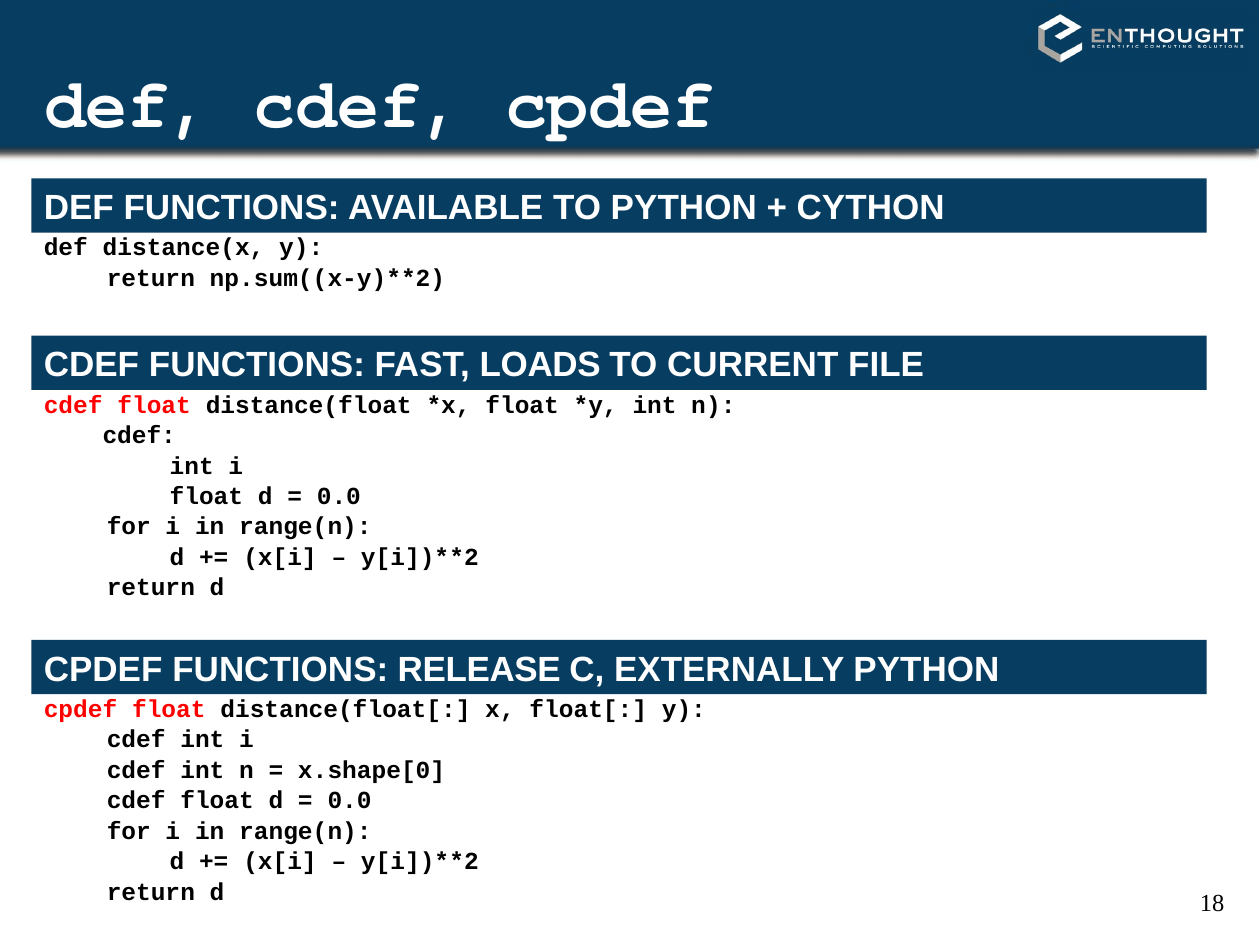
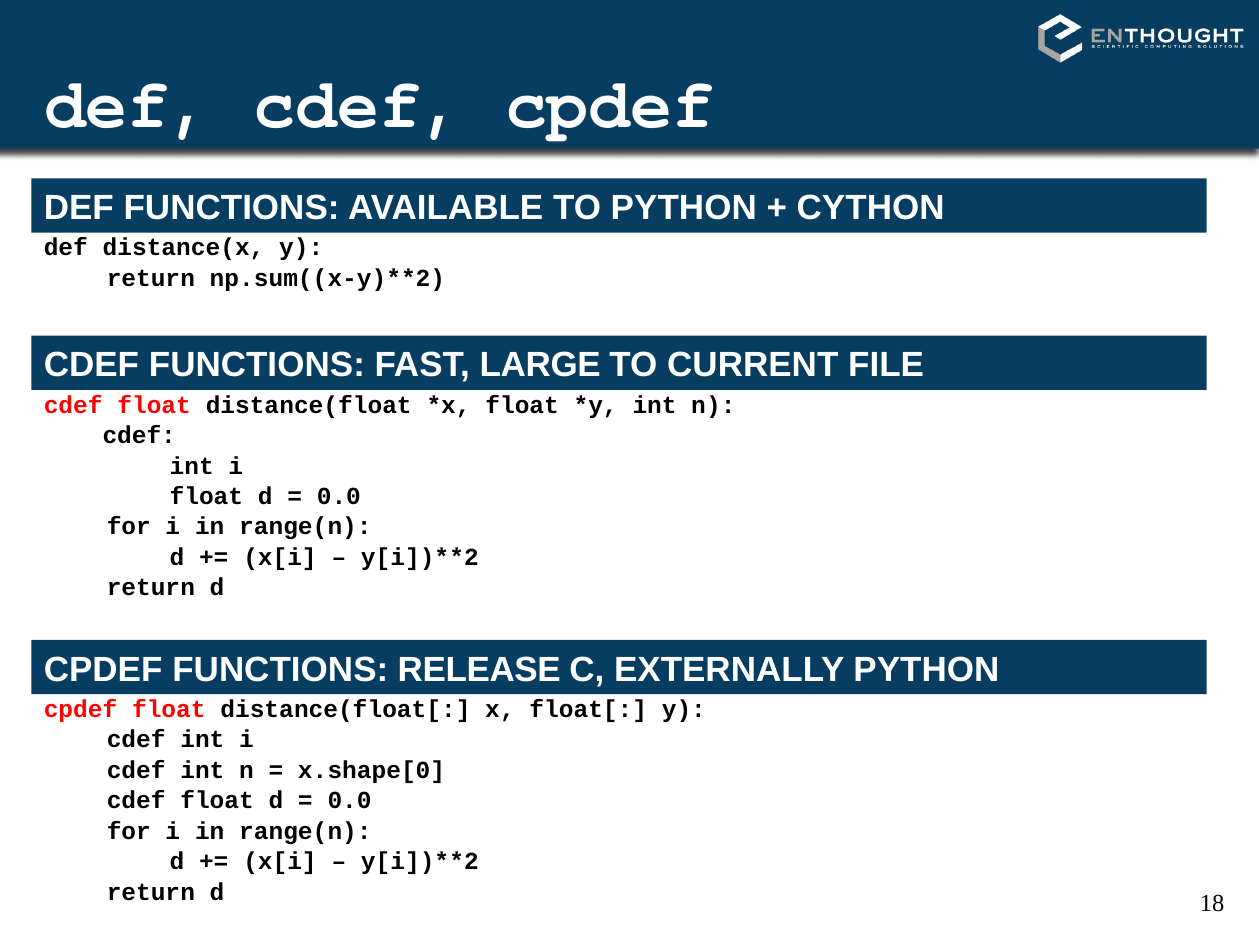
LOADS: LOADS -> LARGE
